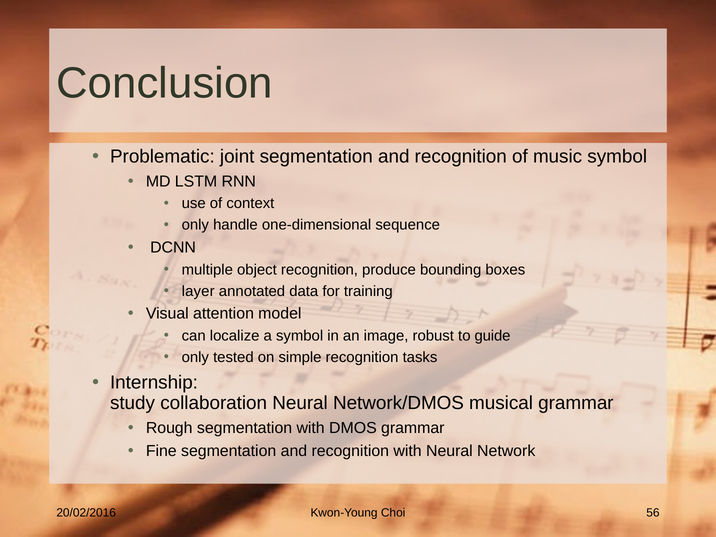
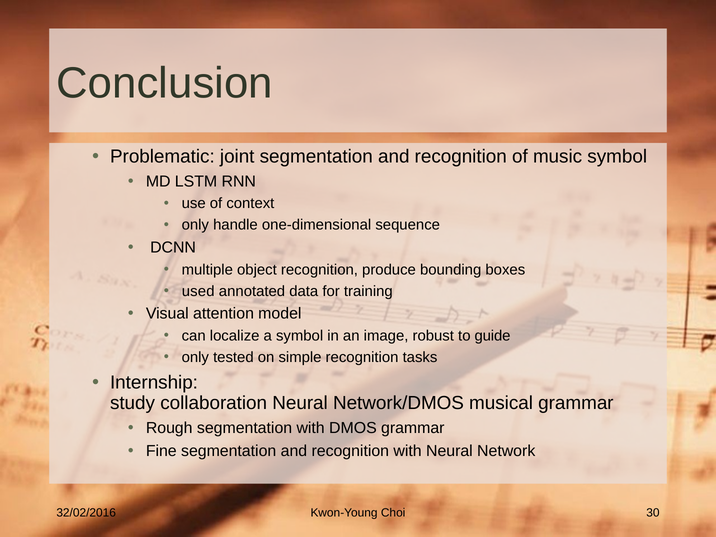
layer: layer -> used
20/02/2016: 20/02/2016 -> 32/02/2016
56: 56 -> 30
